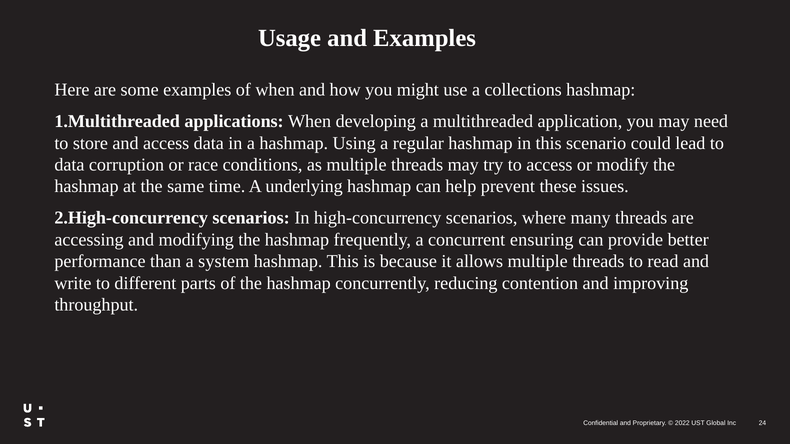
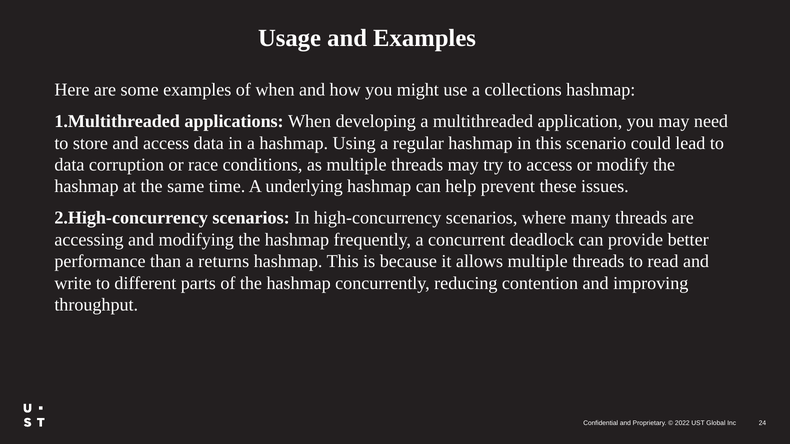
ensuring: ensuring -> deadlock
system: system -> returns
